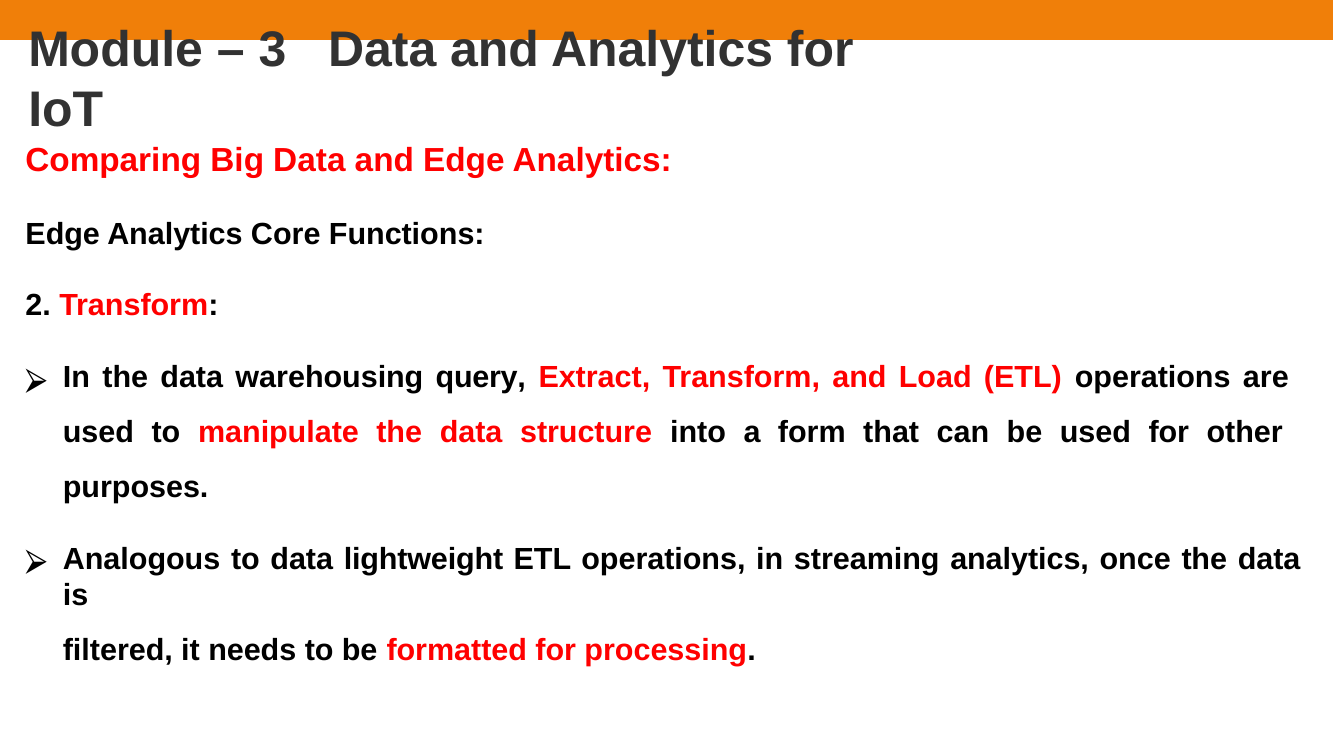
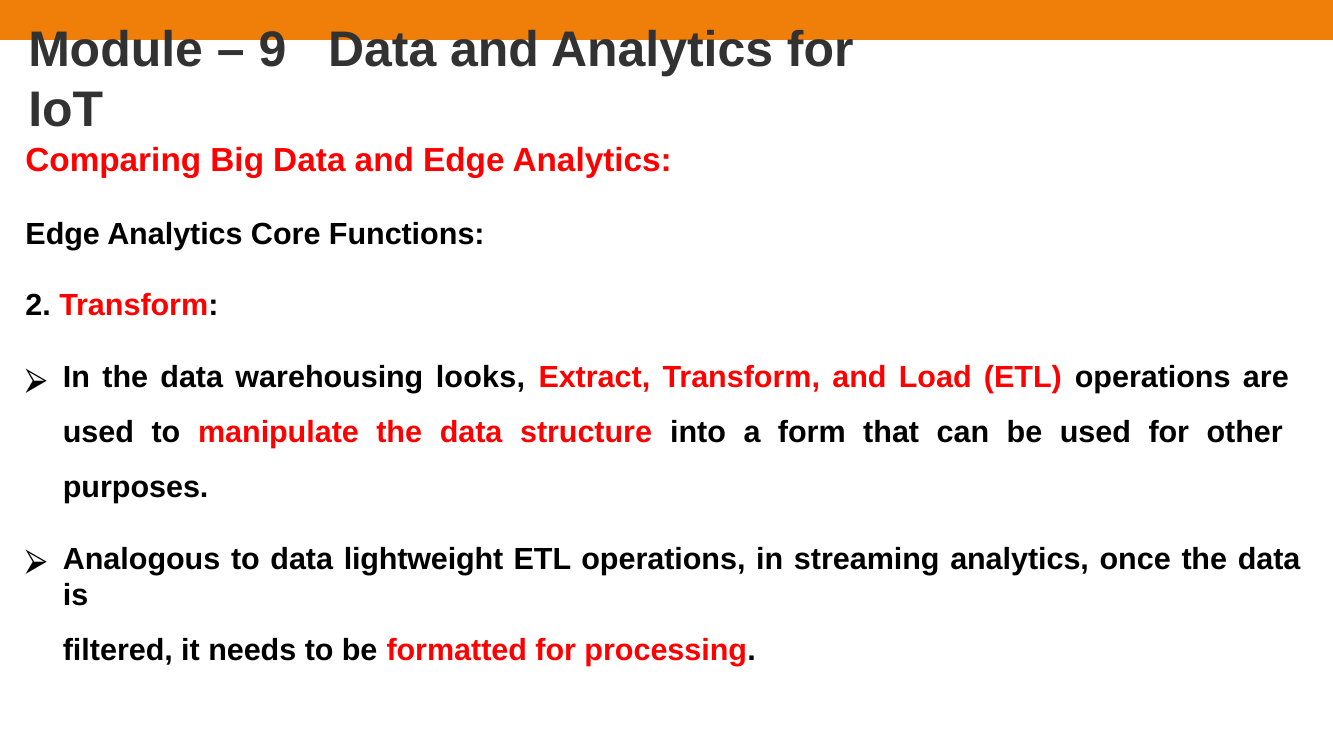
3: 3 -> 9
query: query -> looks
